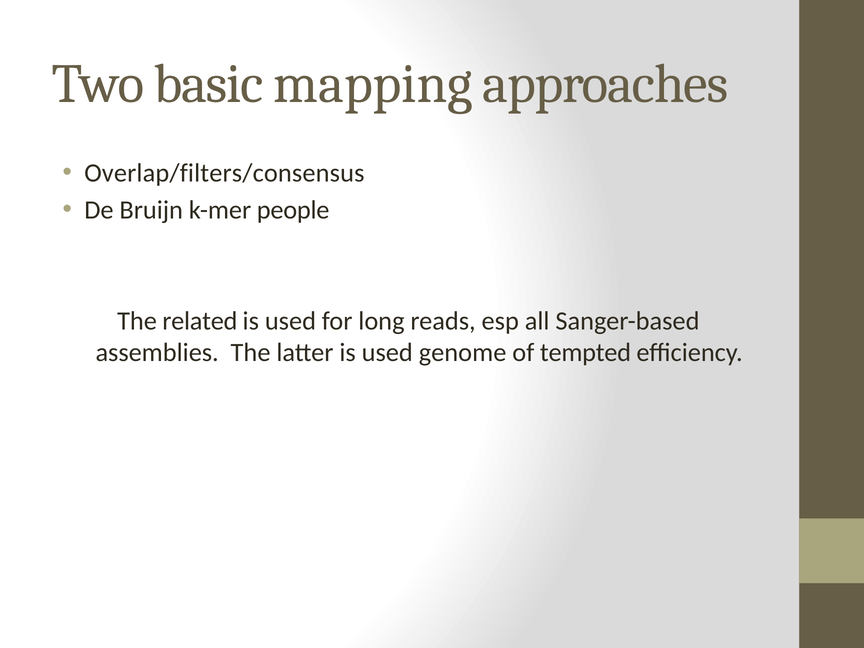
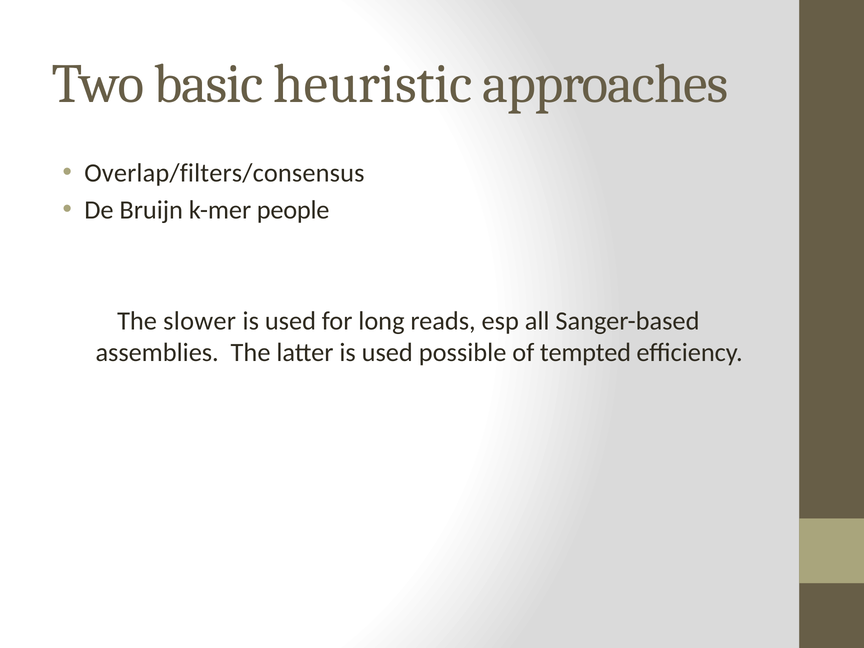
mapping: mapping -> heuristic
related: related -> slower
genome: genome -> possible
